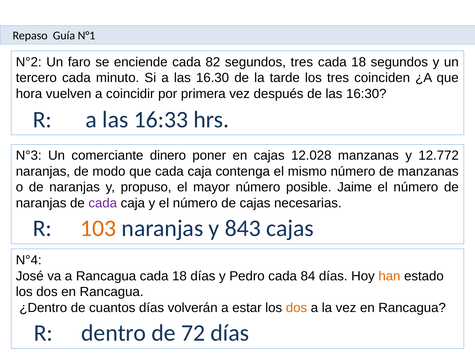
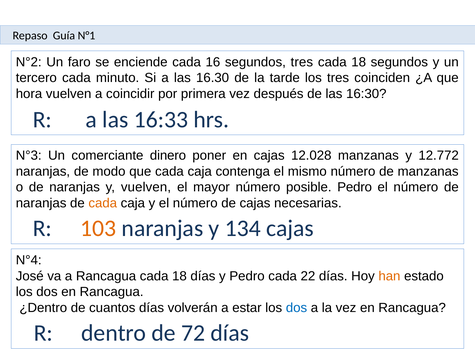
82: 82 -> 16
y propuso: propuso -> vuelven
posible Jaime: Jaime -> Pedro
cada at (103, 203) colour: purple -> orange
843: 843 -> 134
84: 84 -> 22
dos at (296, 308) colour: orange -> blue
